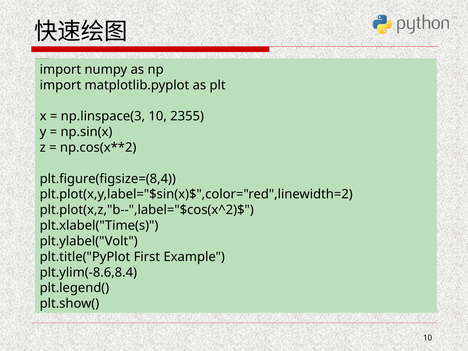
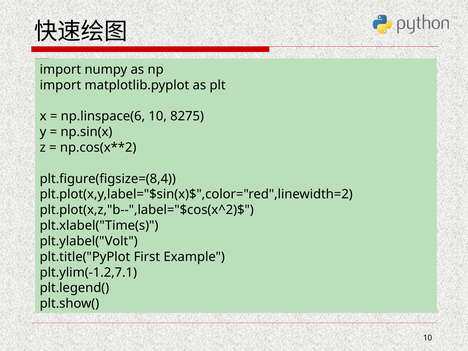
np.linspace(3: np.linspace(3 -> np.linspace(6
2355: 2355 -> 8275
plt.ylim(-8.6,8.4: plt.ylim(-8.6,8.4 -> plt.ylim(-1.2,7.1
